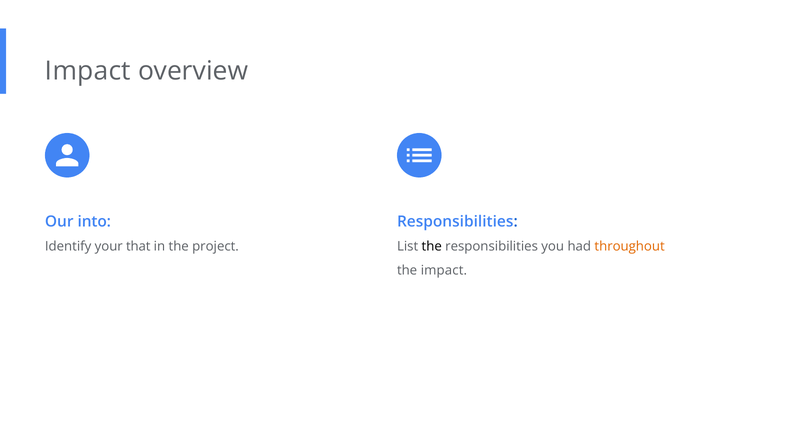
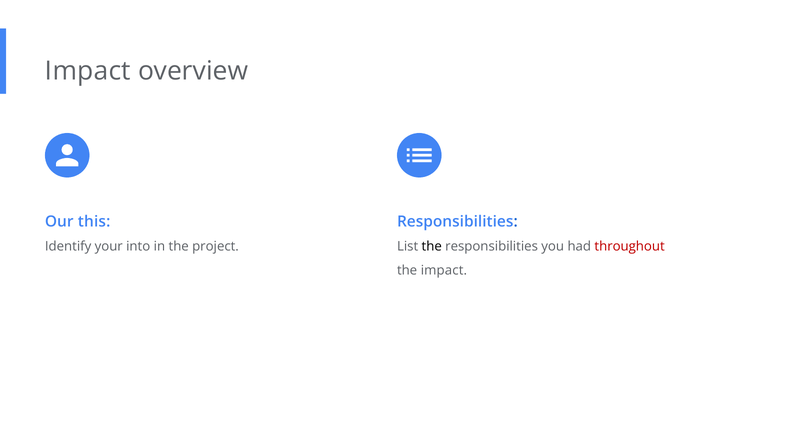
into: into -> this
that: that -> into
throughout colour: orange -> red
